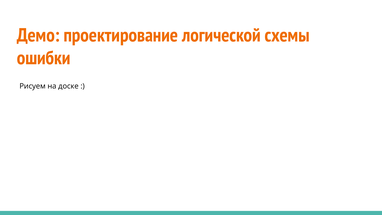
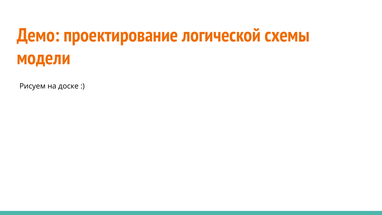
ошибки: ошибки -> модели
